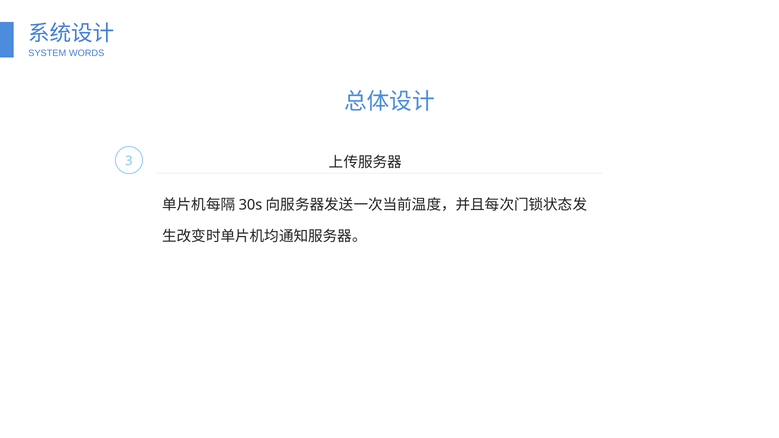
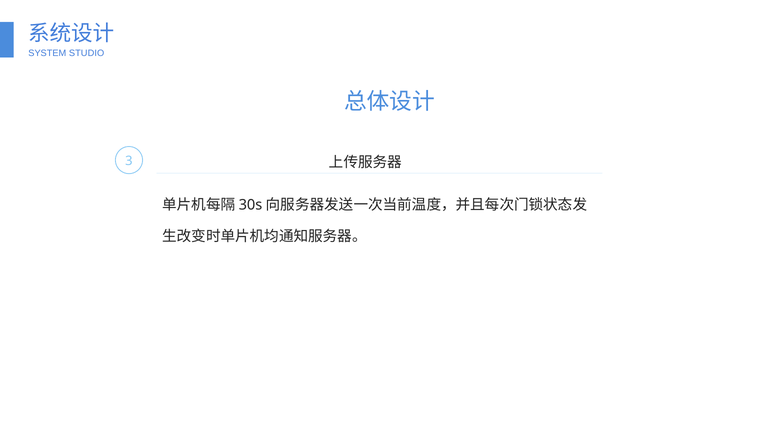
WORDS: WORDS -> STUDIO
